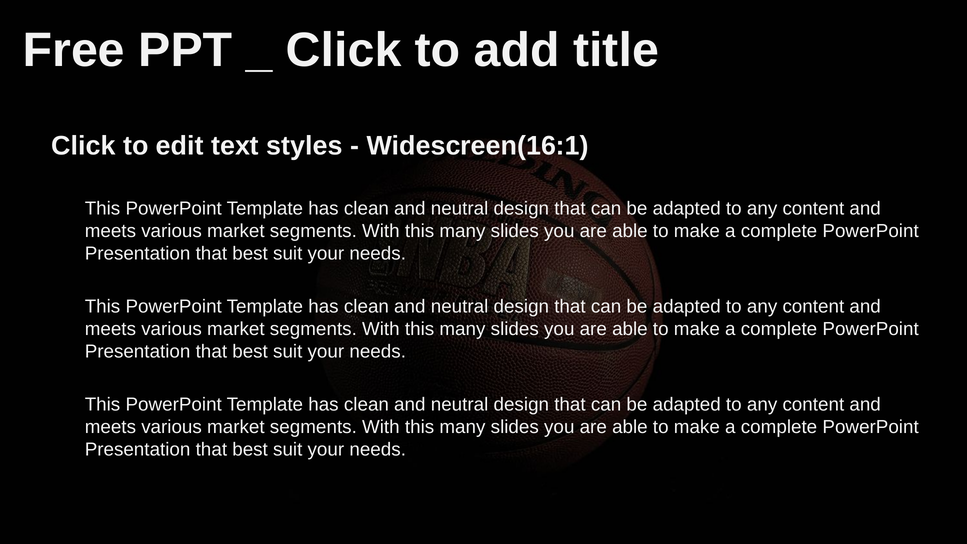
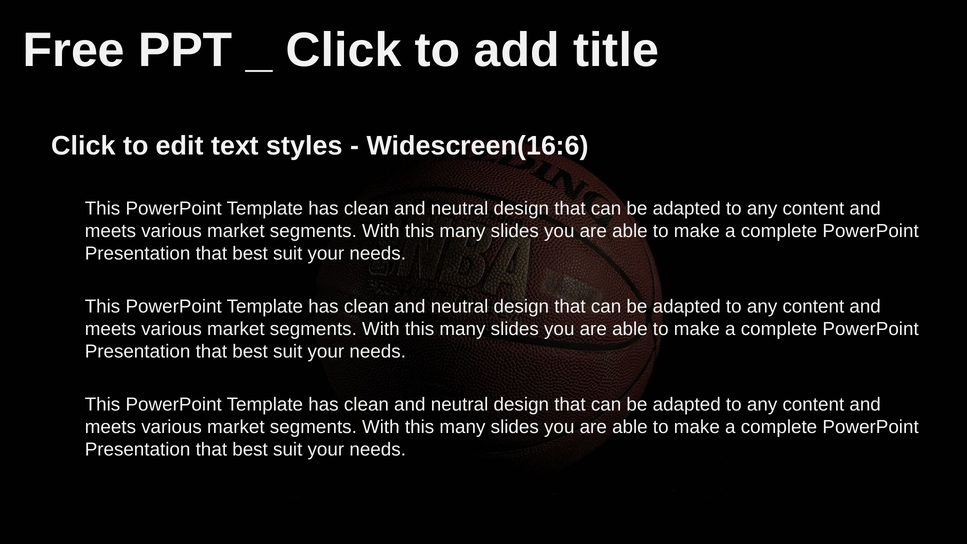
Widescreen(16:1: Widescreen(16:1 -> Widescreen(16:6
